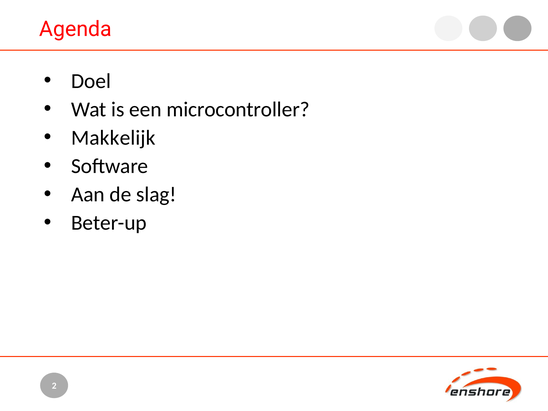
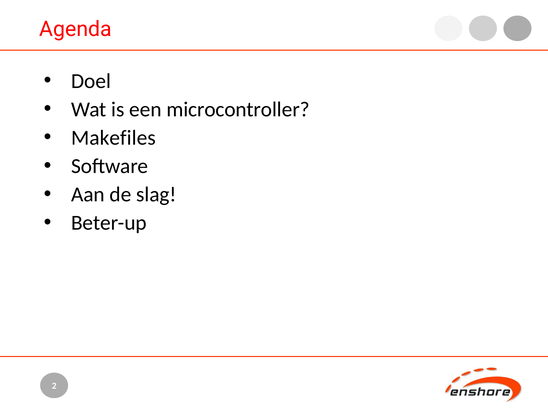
Makkelijk: Makkelijk -> Makefiles
